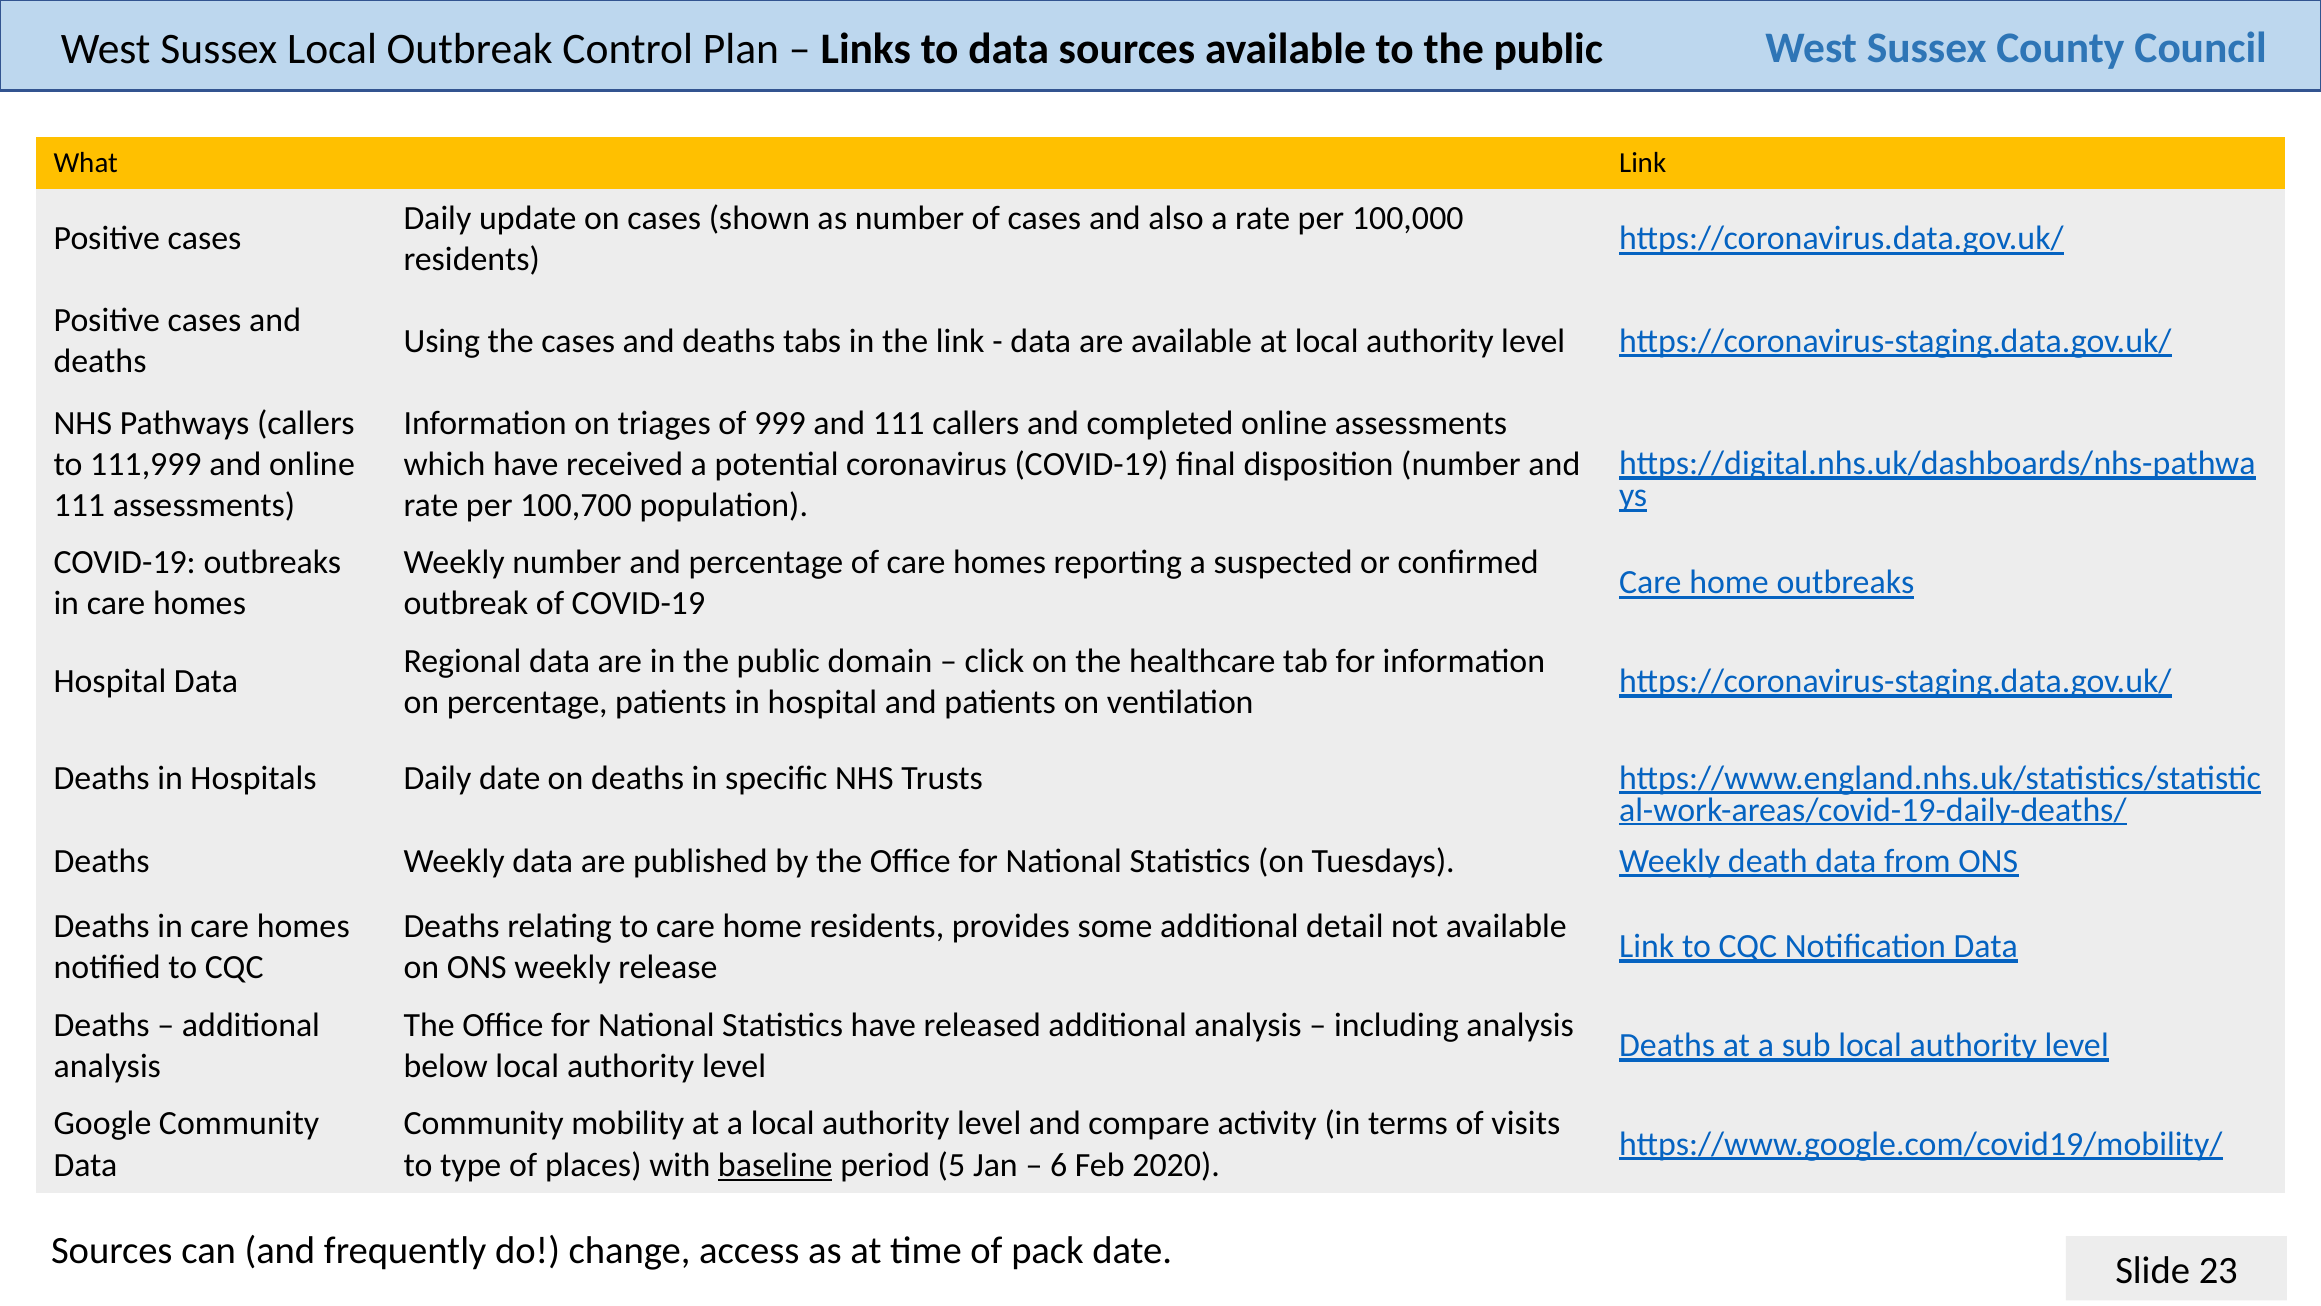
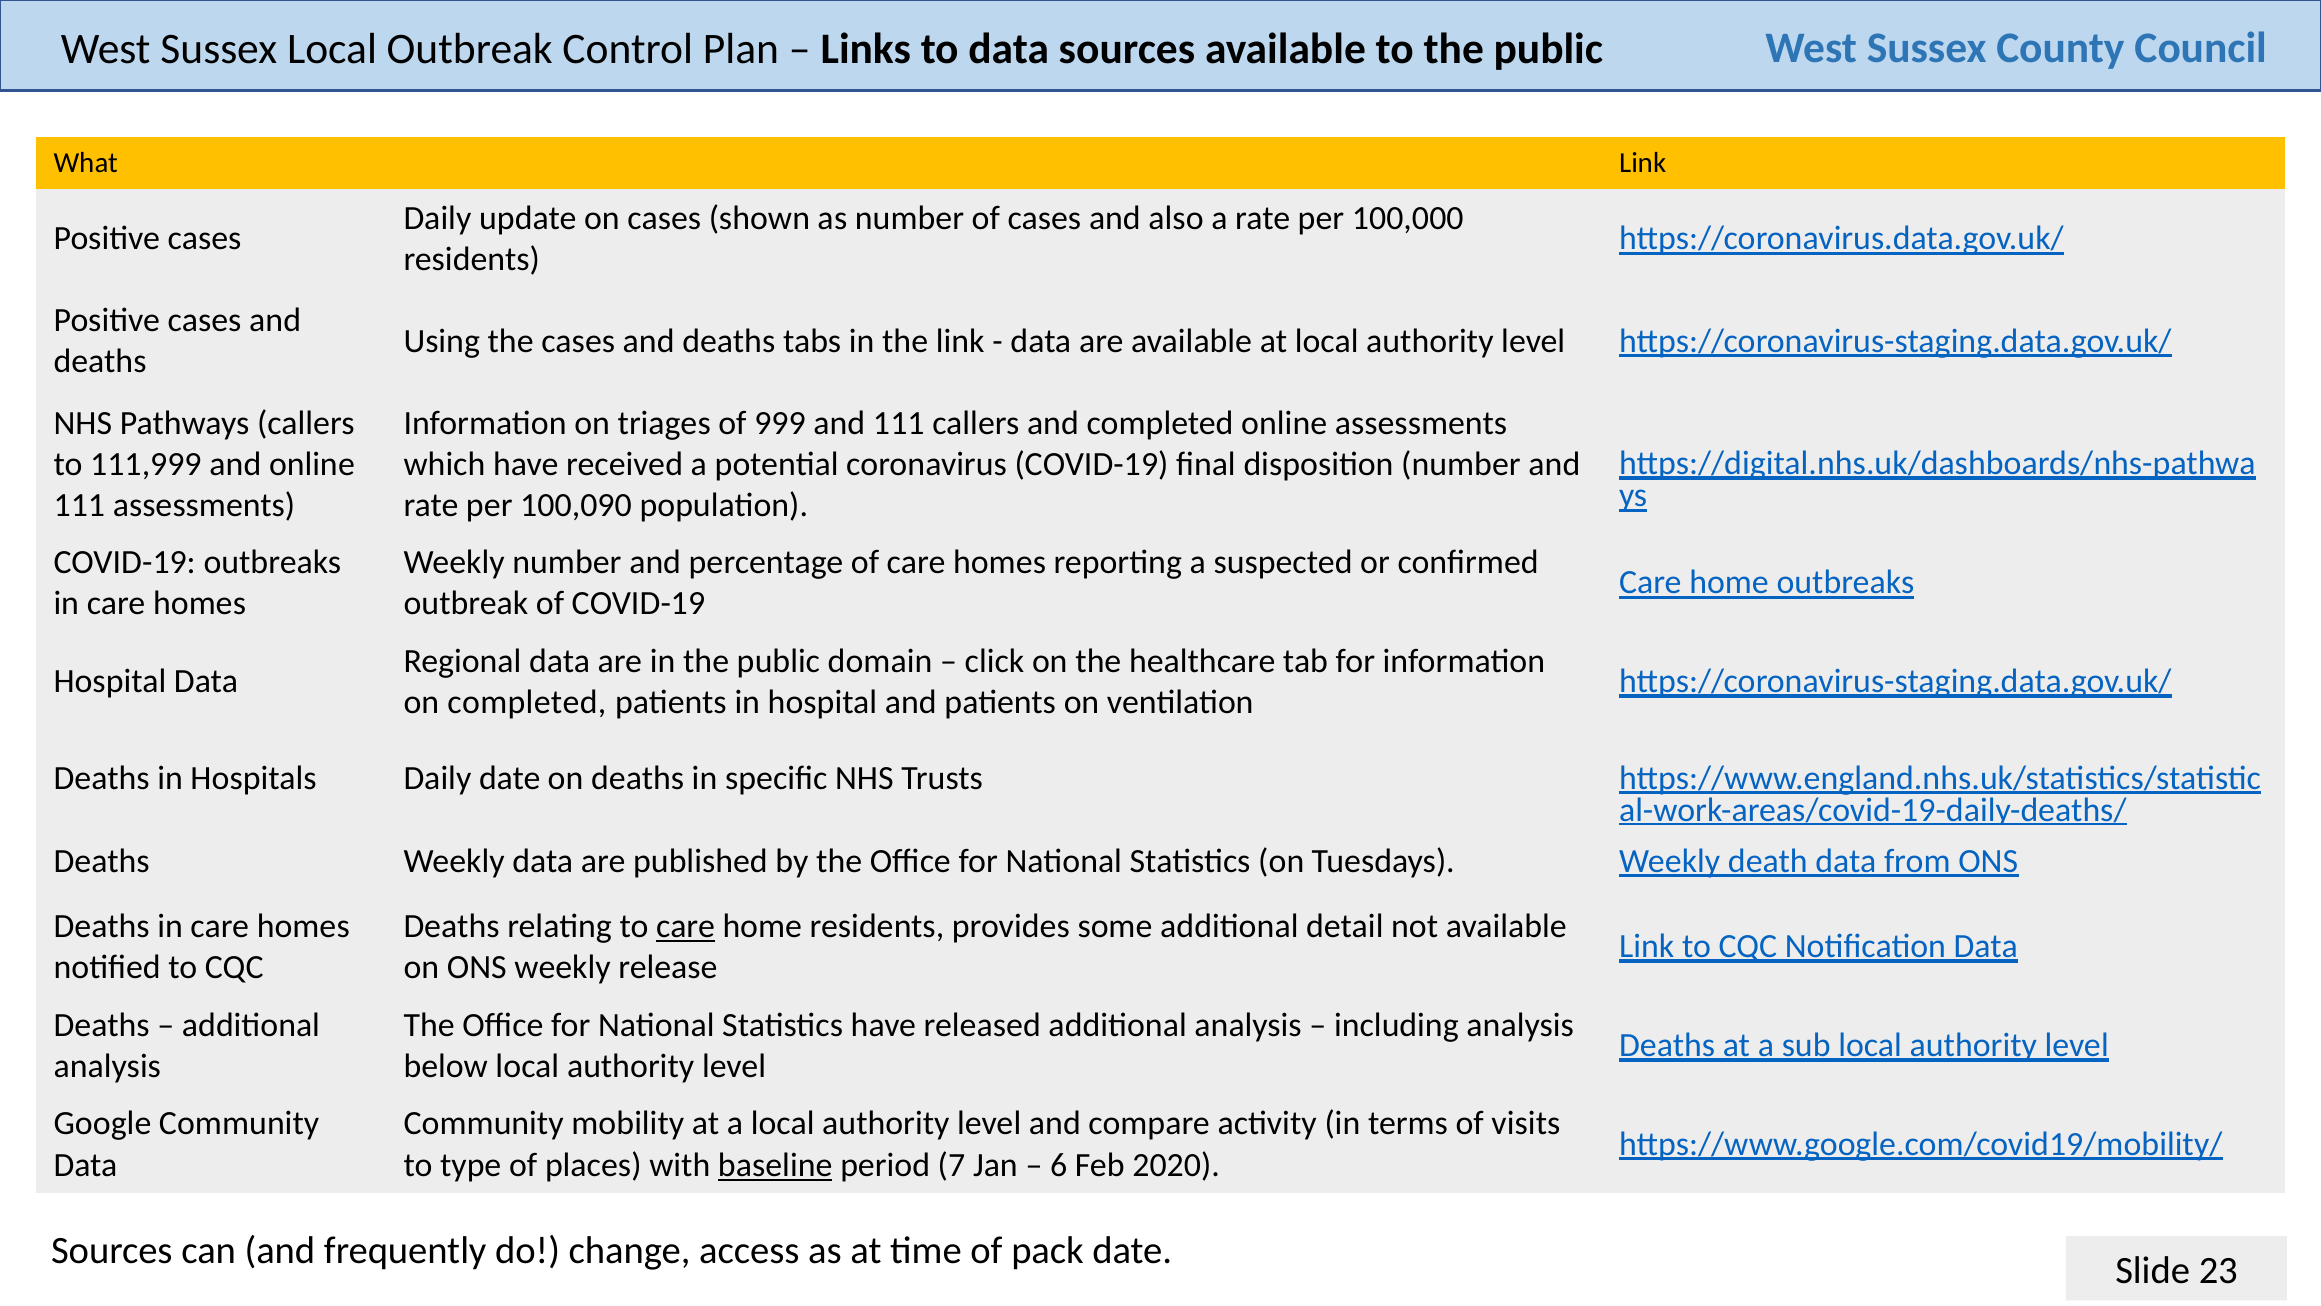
100,700: 100,700 -> 100,090
on percentage: percentage -> completed
care at (685, 926) underline: none -> present
5: 5 -> 7
